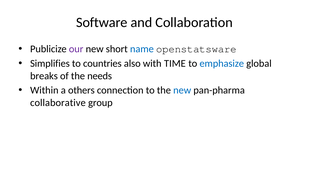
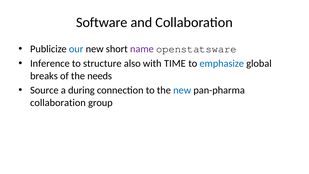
our colour: purple -> blue
name colour: blue -> purple
Simplifies: Simplifies -> Inference
countries: countries -> structure
Within: Within -> Source
others: others -> during
collaborative at (58, 103): collaborative -> collaboration
